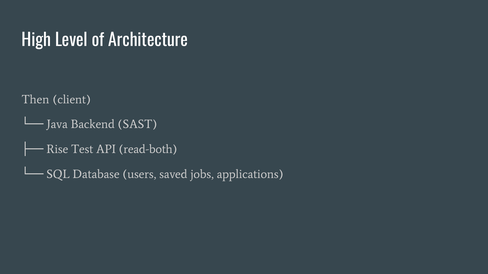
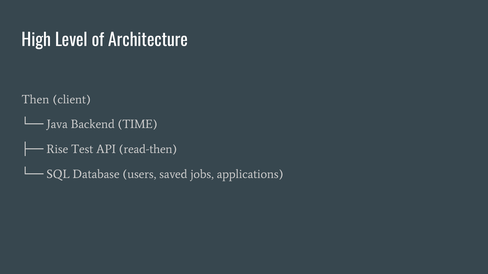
SAST: SAST -> TIME
read-both: read-both -> read-then
